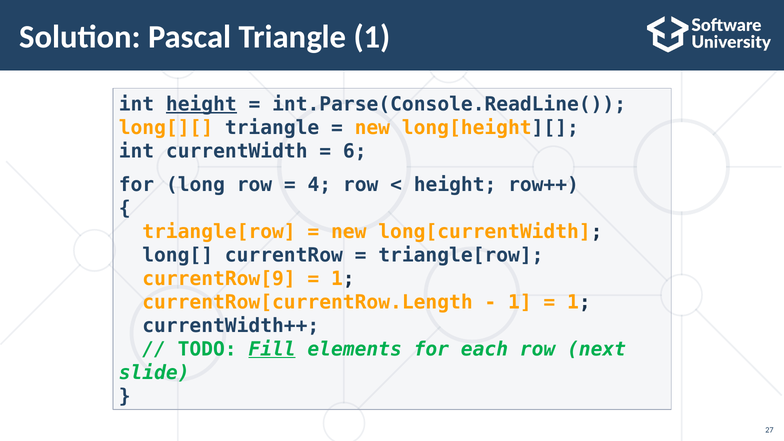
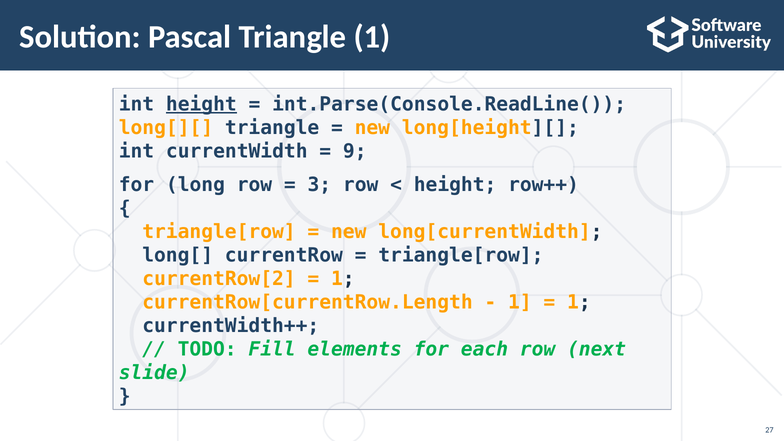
6: 6 -> 9
4: 4 -> 3
currentRow[9: currentRow[9 -> currentRow[2
Fill underline: present -> none
